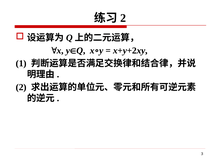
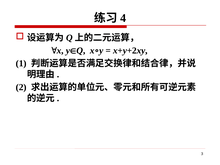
2 at (123, 18): 2 -> 4
